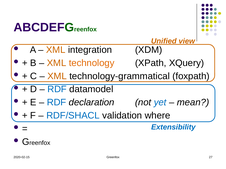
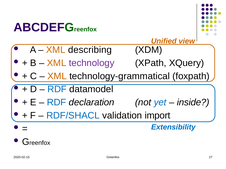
integration: integration -> describing
technology colour: orange -> purple
mean: mean -> inside
where: where -> import
